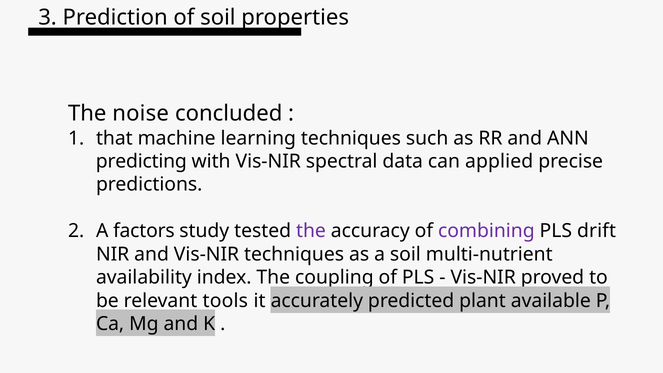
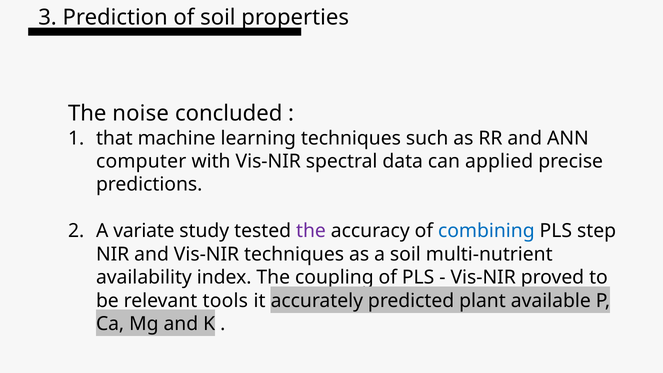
predicting: predicting -> computer
factors: factors -> variate
combining colour: purple -> blue
drift: drift -> step
